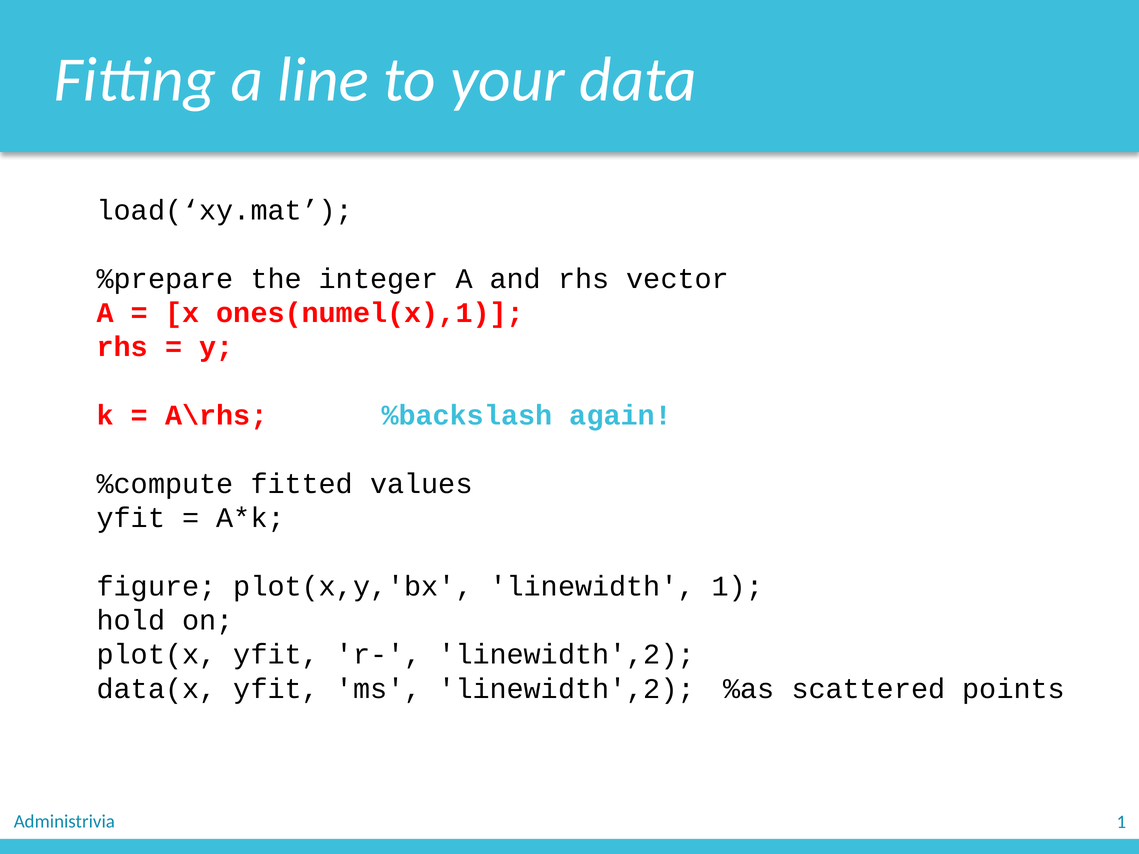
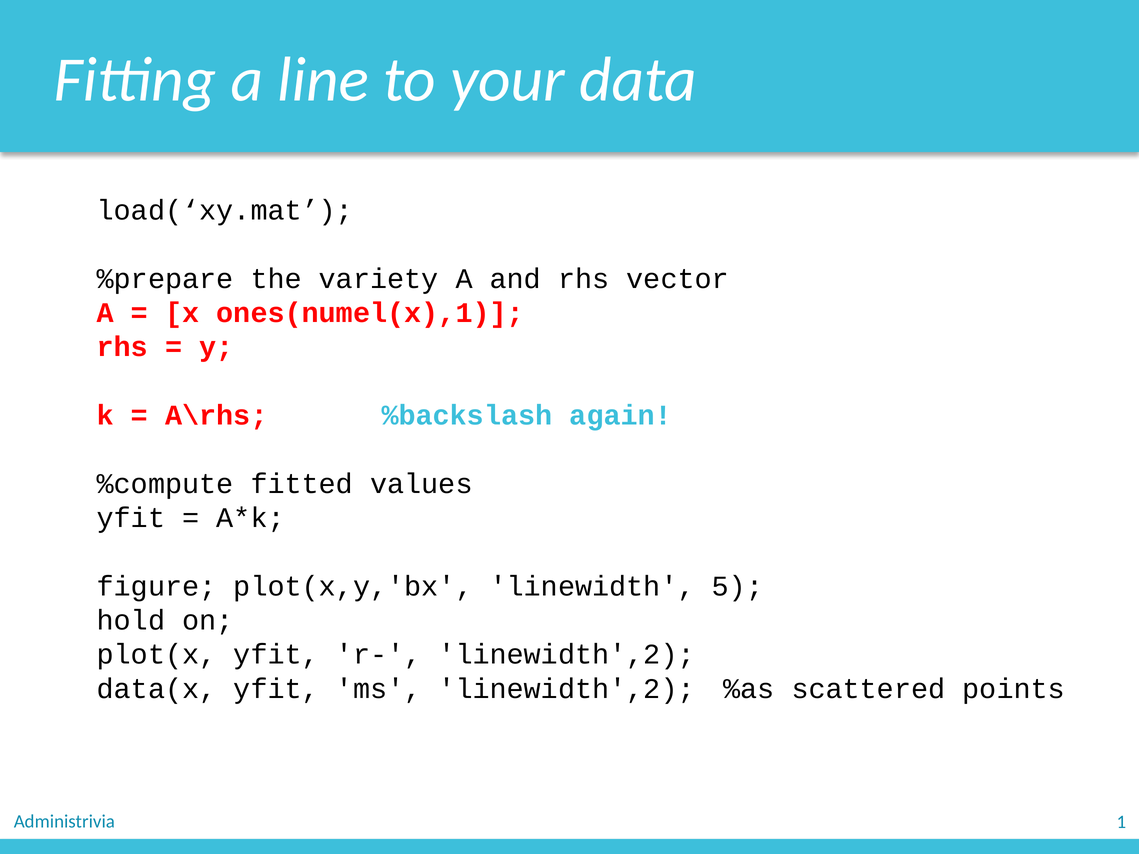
integer: integer -> variety
linewidth 1: 1 -> 5
